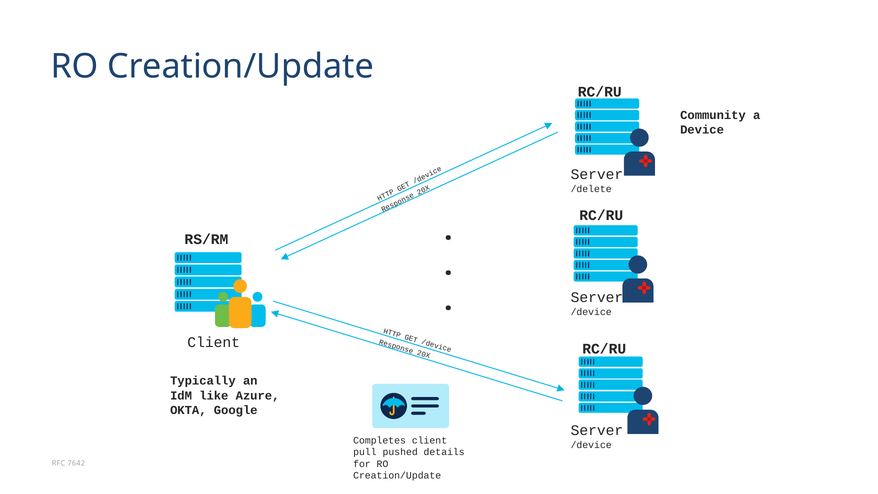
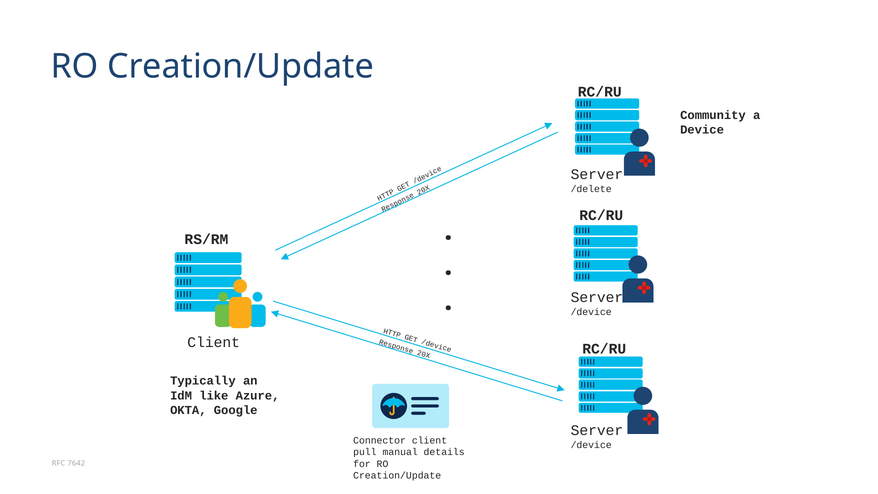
Completes: Completes -> Connector
pushed: pushed -> manual
